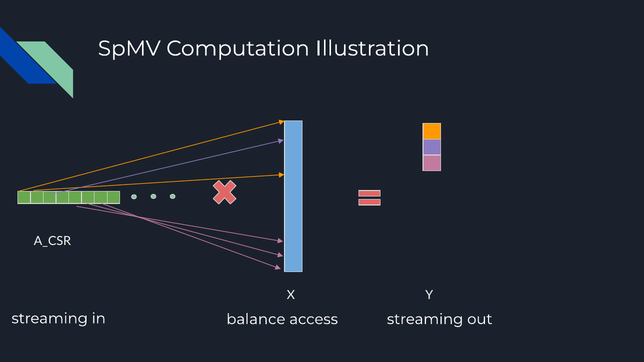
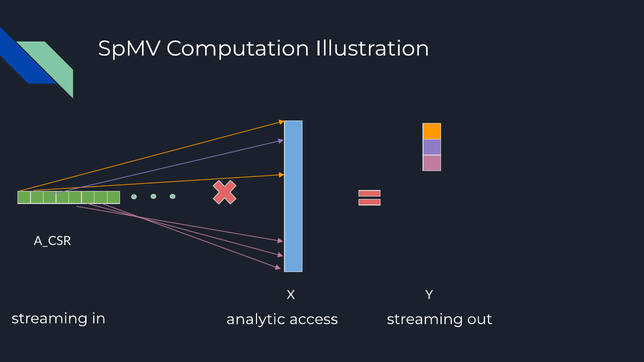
balance: balance -> analytic
